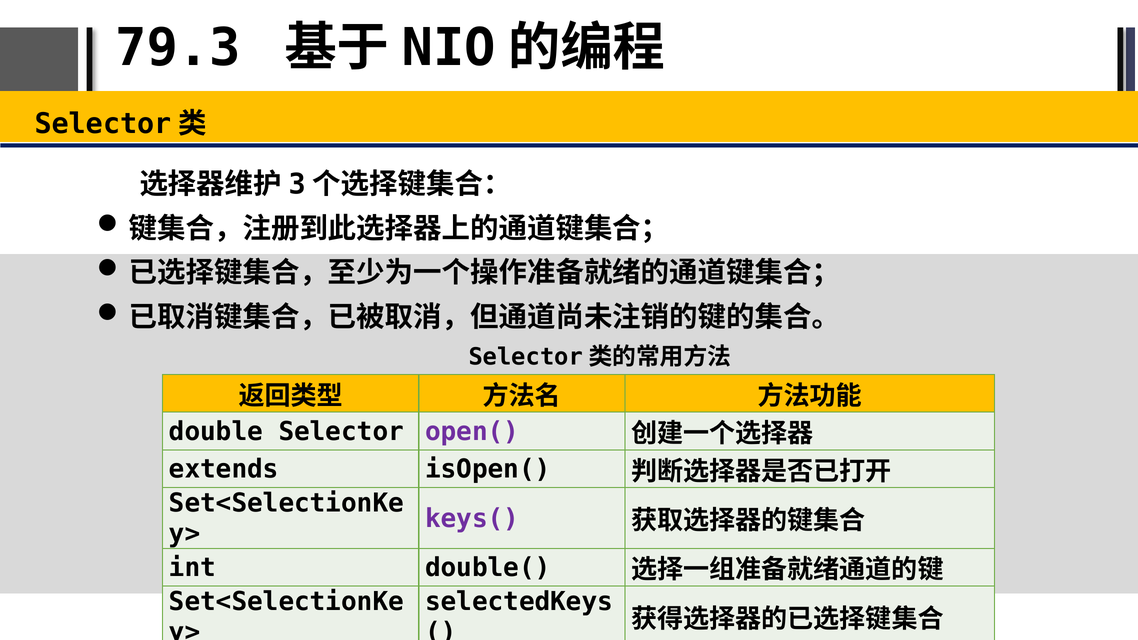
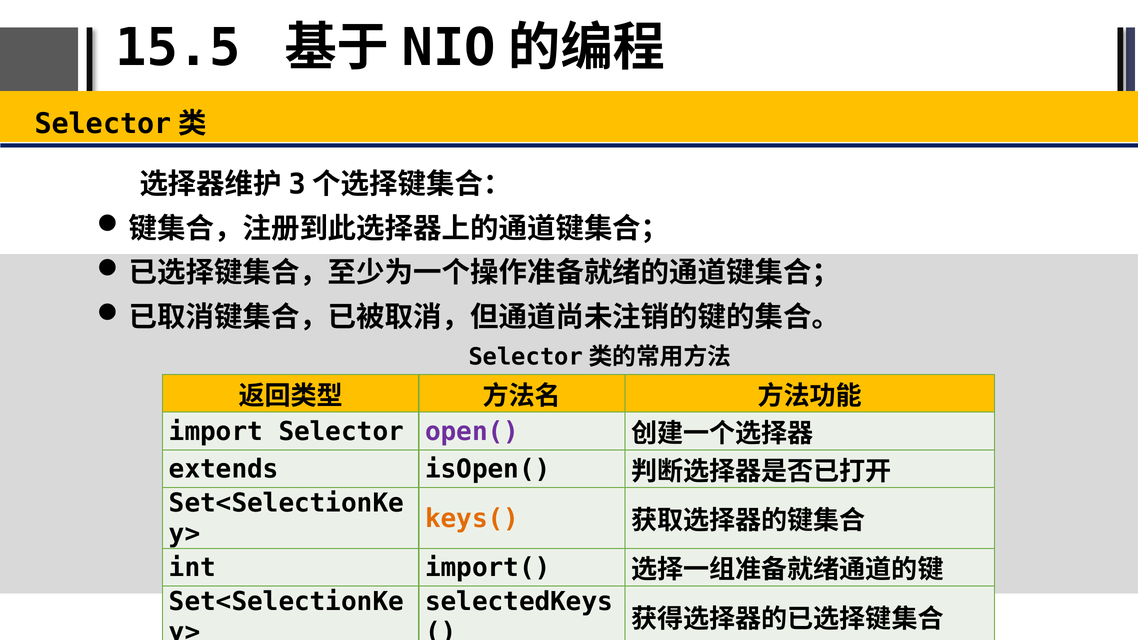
79.3: 79.3 -> 15.5
double: double -> import
keys( colour: purple -> orange
double(: double( -> import(
